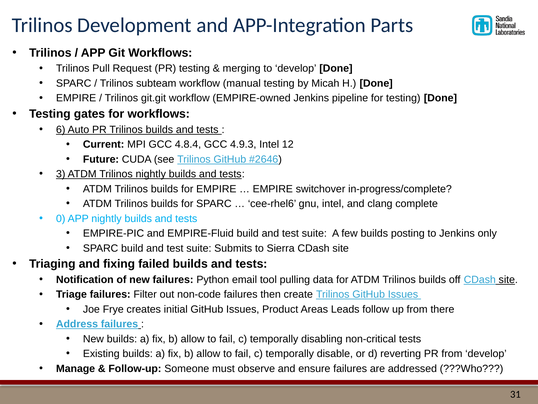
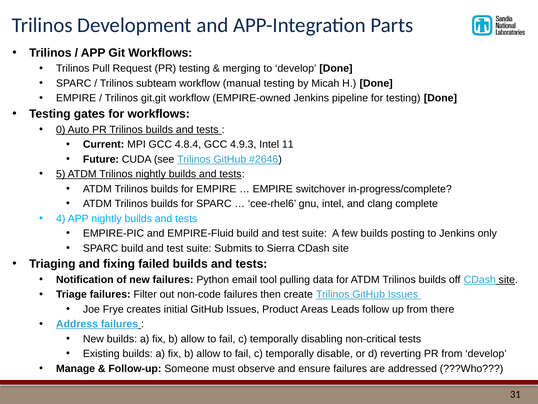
6: 6 -> 0
12: 12 -> 11
3: 3 -> 5
0: 0 -> 4
